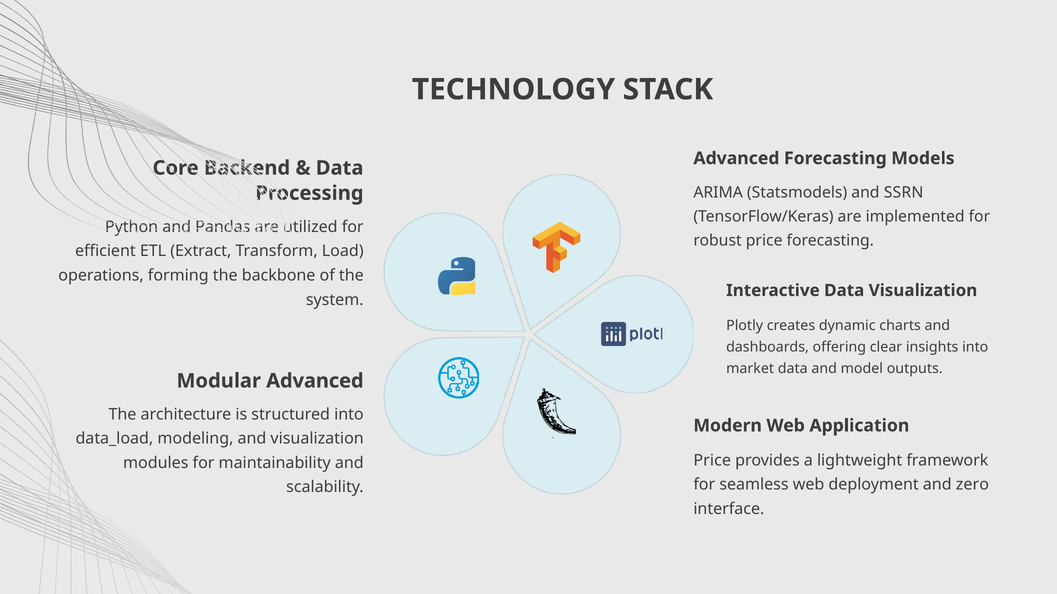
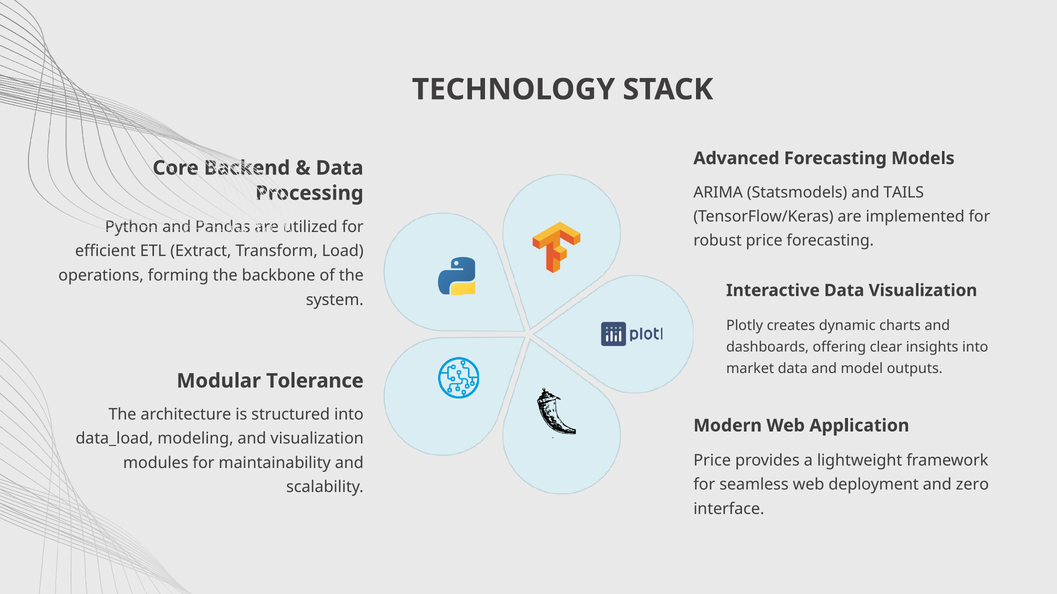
SSRN: SSRN -> TAILS
Advanced at (315, 381): Advanced -> Tolerance
